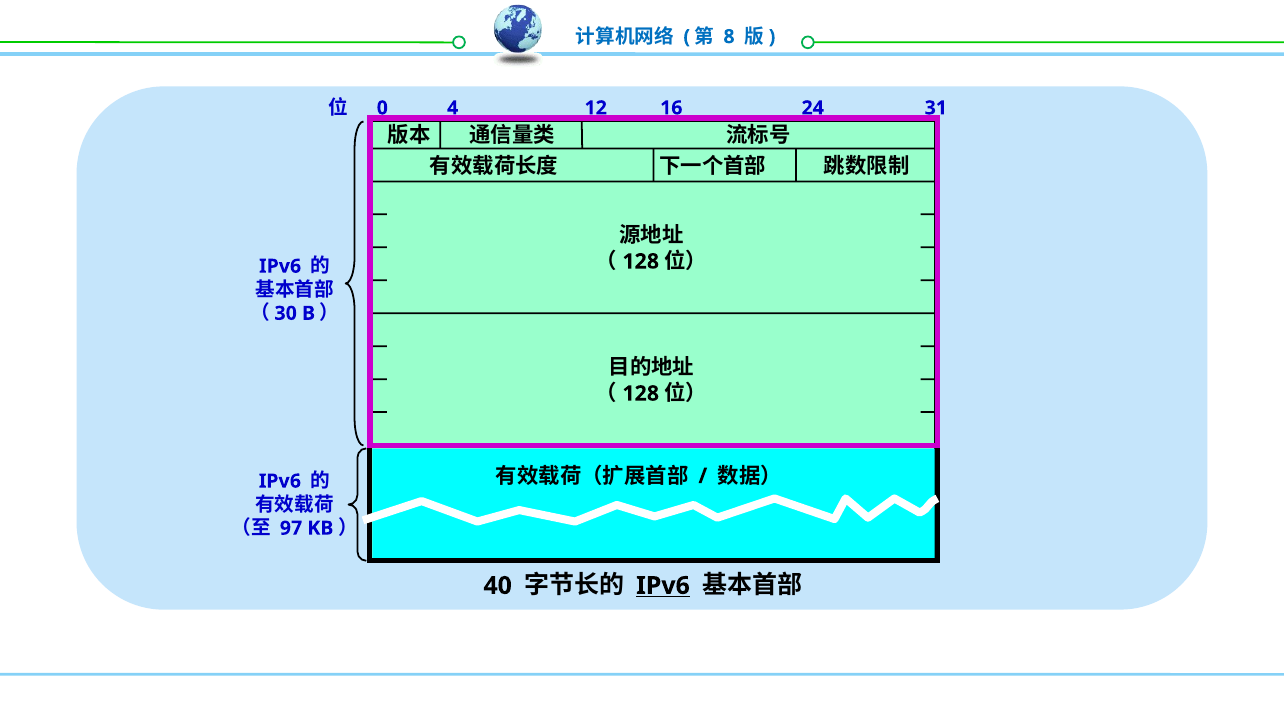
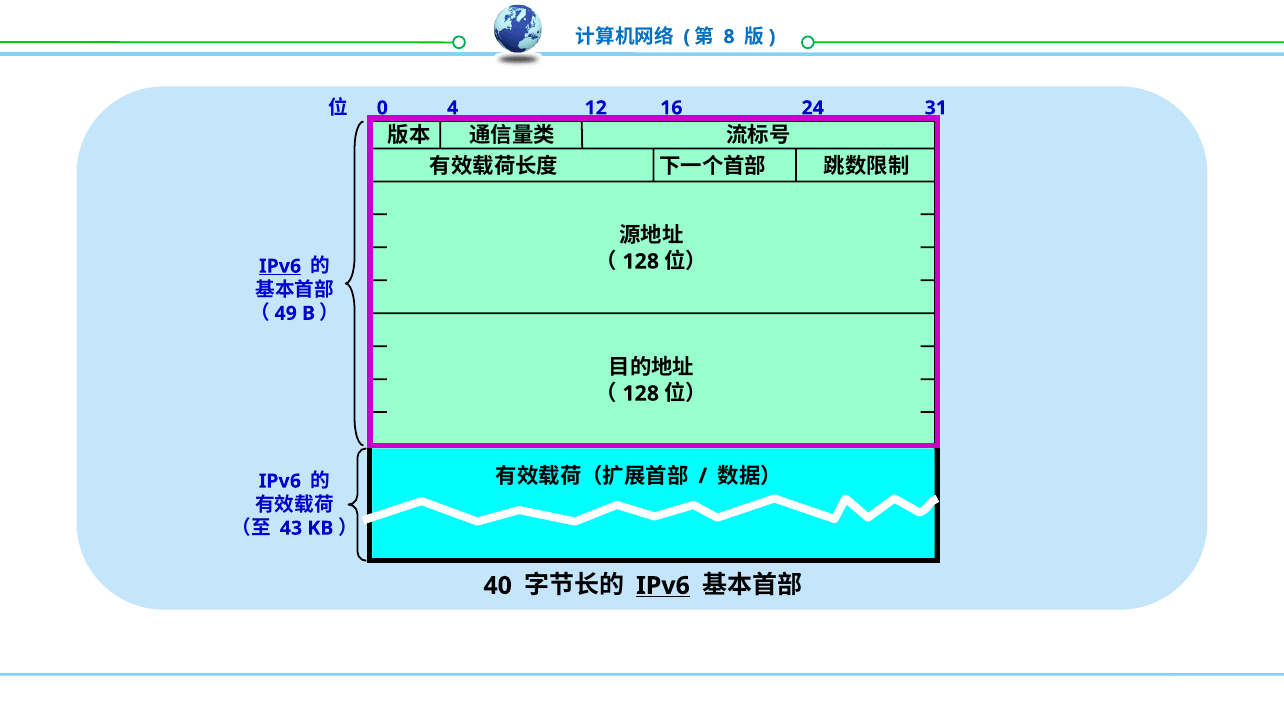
IPv6 at (280, 266) underline: none -> present
30: 30 -> 49
97: 97 -> 43
